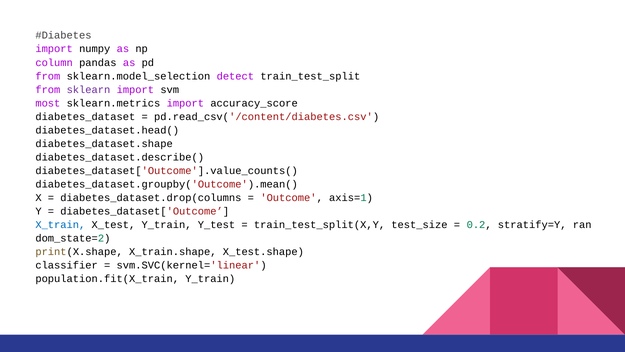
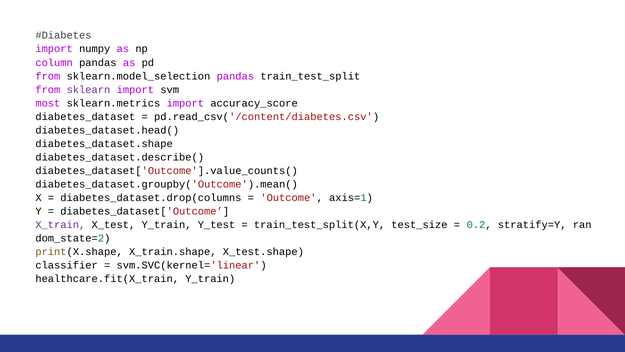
sklearn.model_selection detect: detect -> pandas
X_train colour: blue -> purple
population.fit(X_train: population.fit(X_train -> healthcare.fit(X_train
